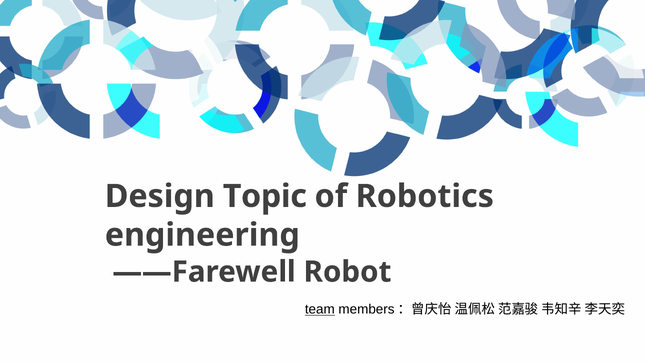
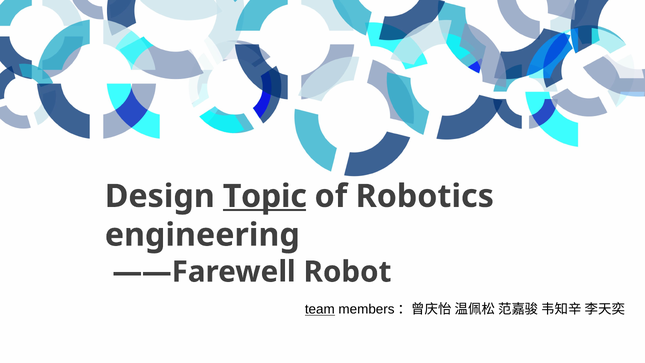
Topic underline: none -> present
